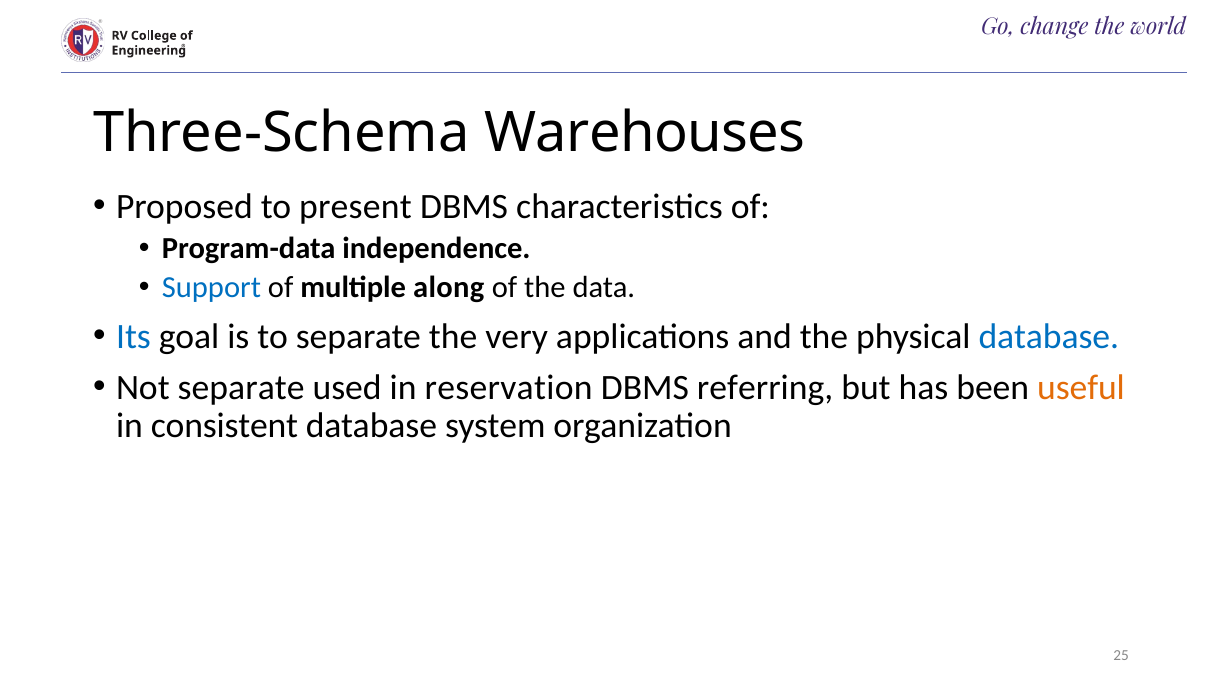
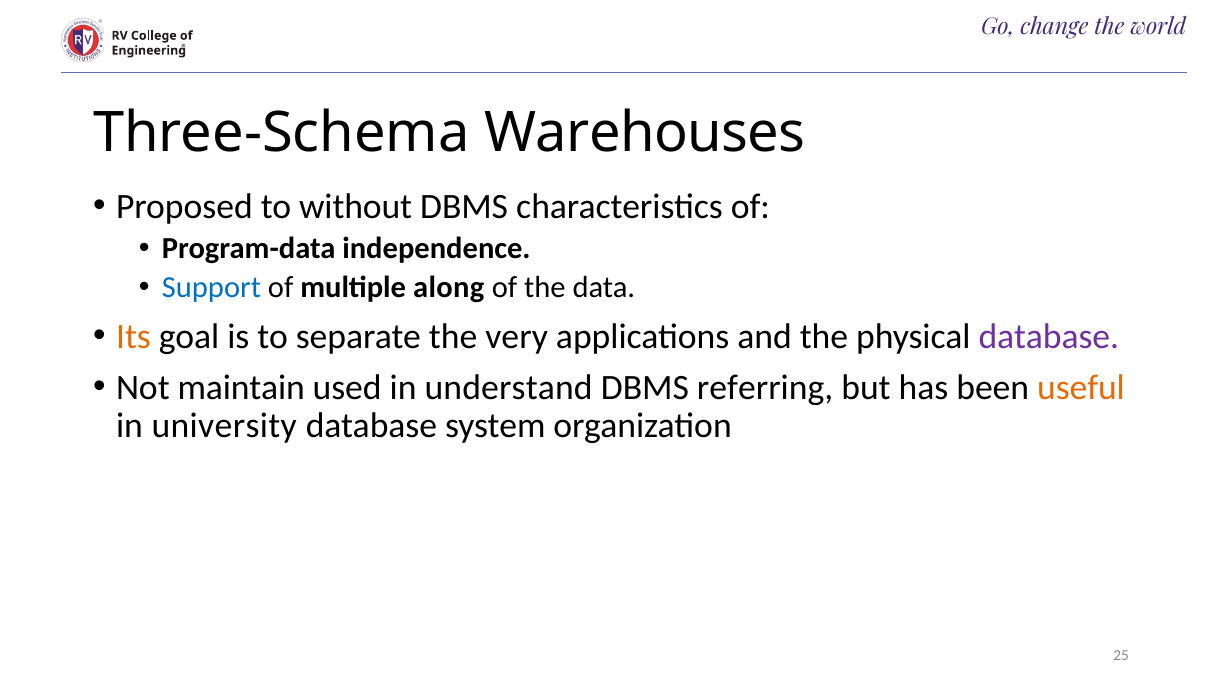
present: present -> without
Its colour: blue -> orange
database at (1049, 337) colour: blue -> purple
Not separate: separate -> maintain
reservation: reservation -> understand
consistent: consistent -> university
